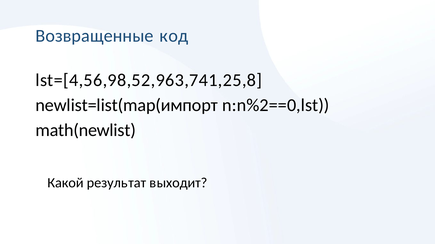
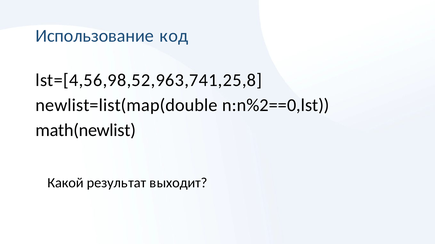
Возвращенные: Возвращенные -> Использование
newlist=list(map(импорт: newlist=list(map(импорт -> newlist=list(map(double
